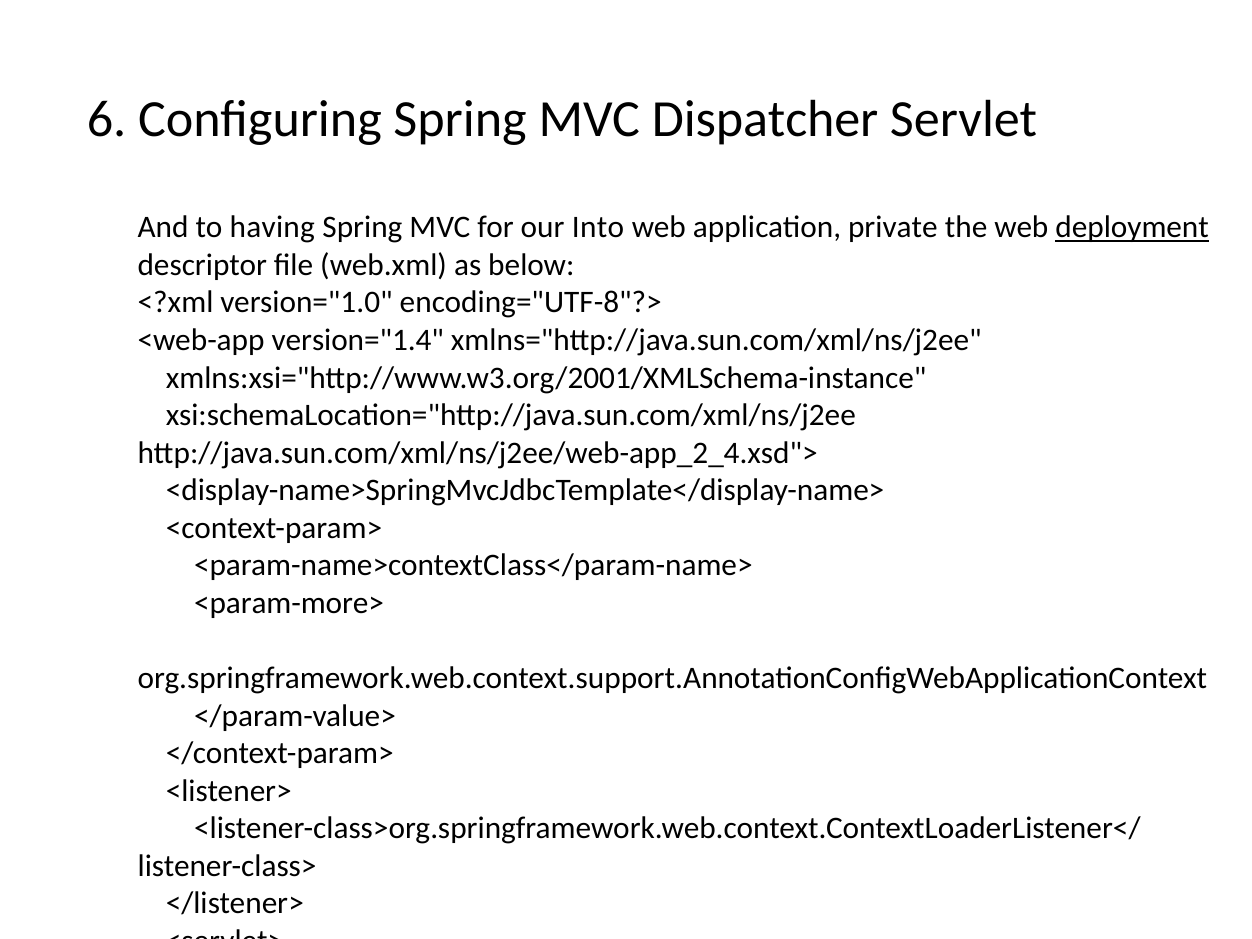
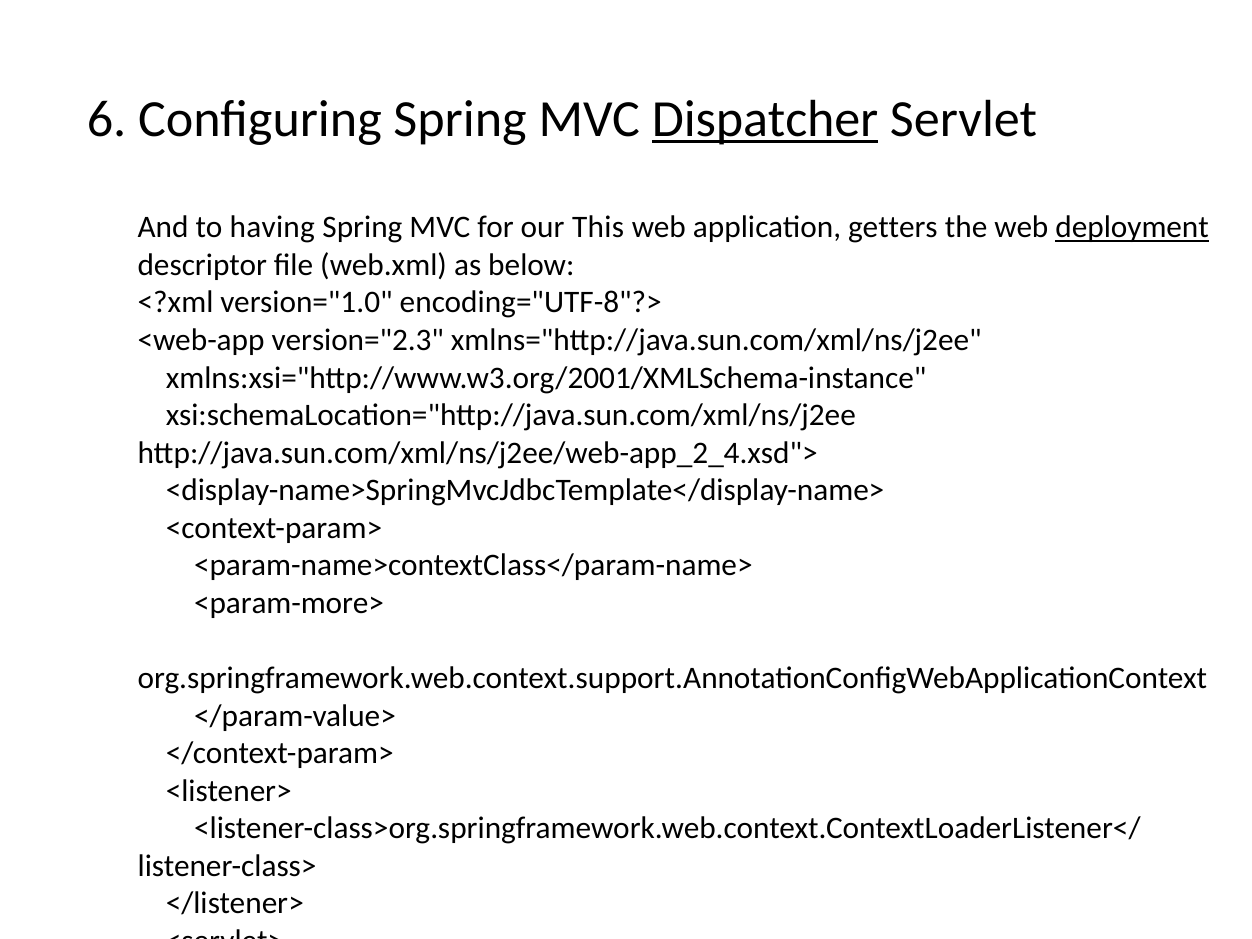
Dispatcher underline: none -> present
Into: Into -> This
private: private -> getters
version="1.4: version="1.4 -> version="2.3
